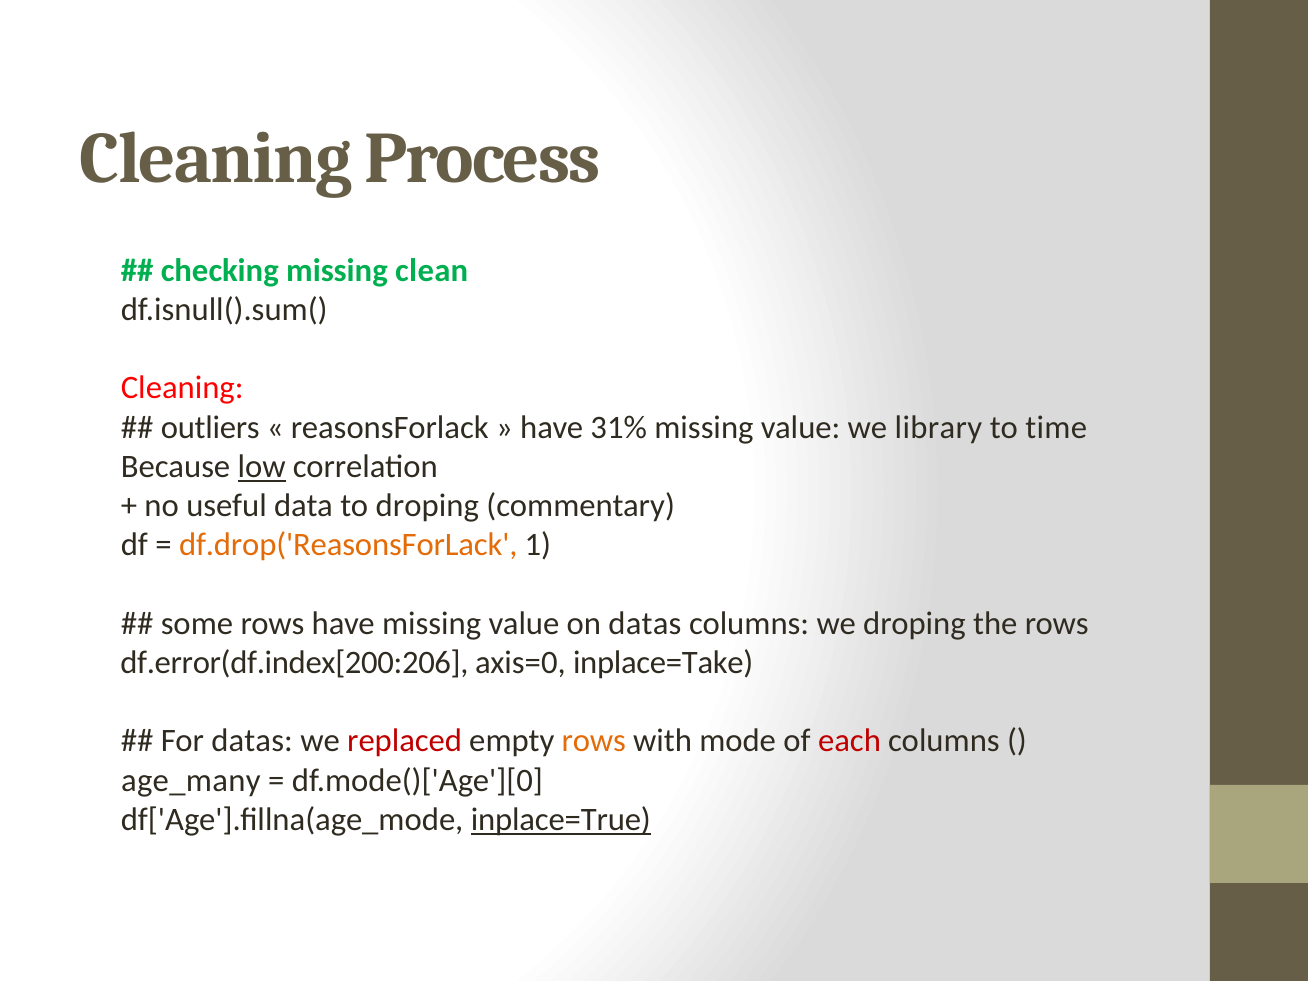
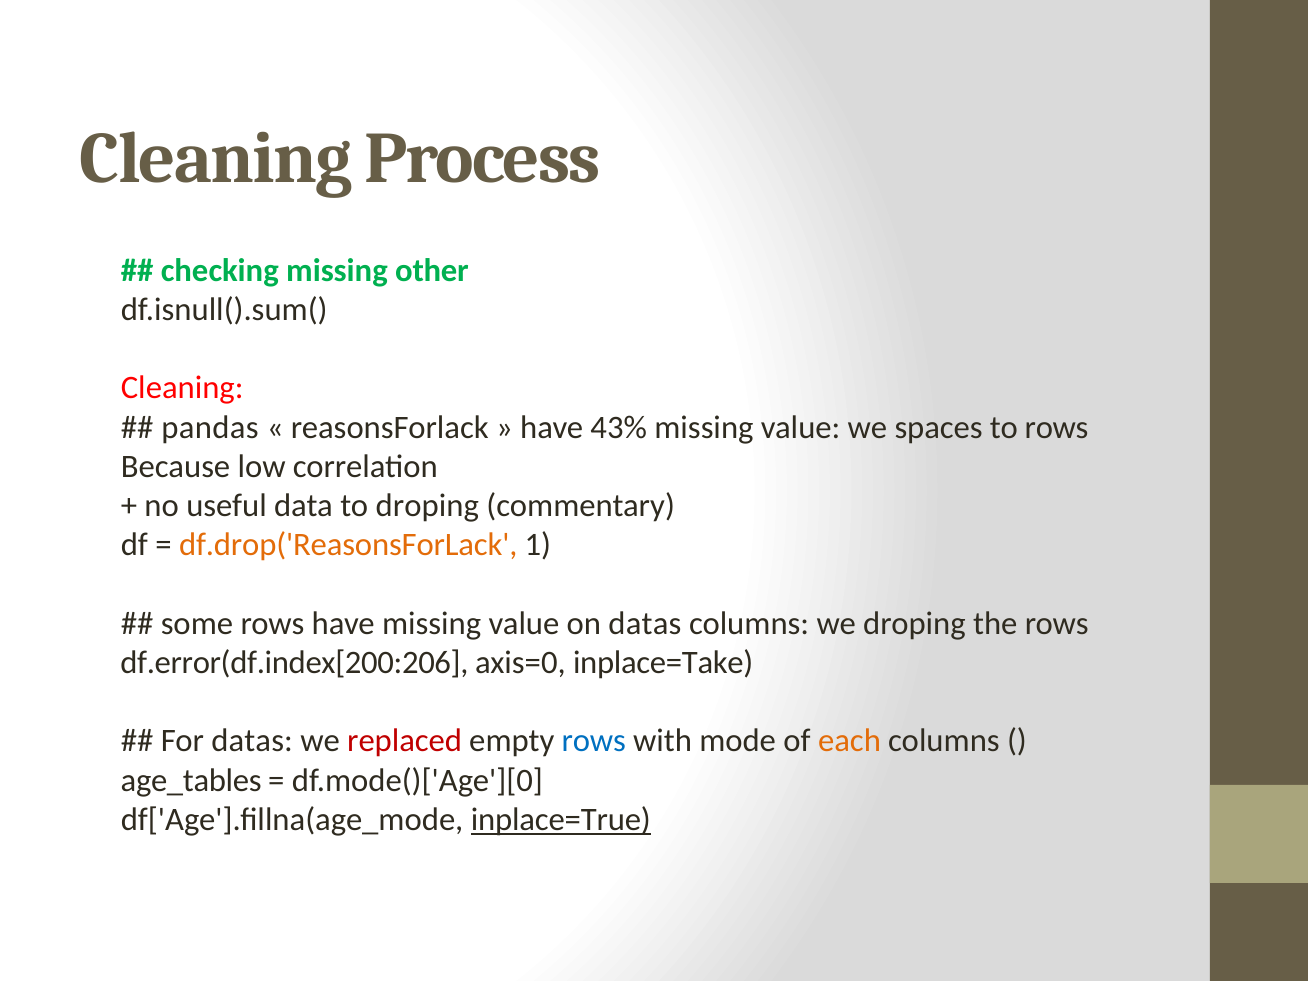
clean: clean -> other
outliers: outliers -> pandas
31%: 31% -> 43%
library: library -> spaces
to time: time -> rows
low underline: present -> none
rows at (594, 741) colour: orange -> blue
each colour: red -> orange
age_many: age_many -> age_tables
